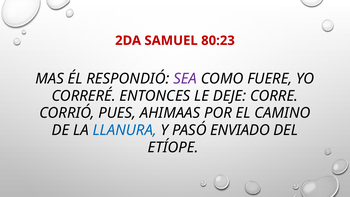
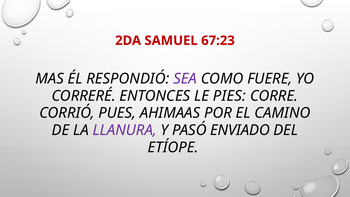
80:23: 80:23 -> 67:23
DEJE: DEJE -> PIES
LLANURA colour: blue -> purple
